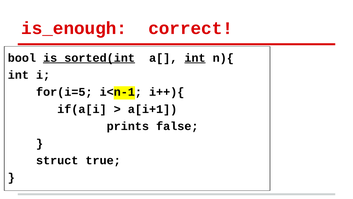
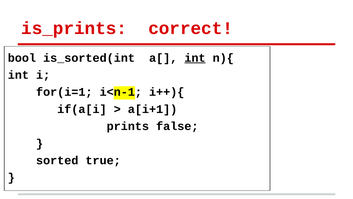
is_enough: is_enough -> is_prints
is_sorted(int underline: present -> none
for(i=5: for(i=5 -> for(i=1
struct: struct -> sorted
